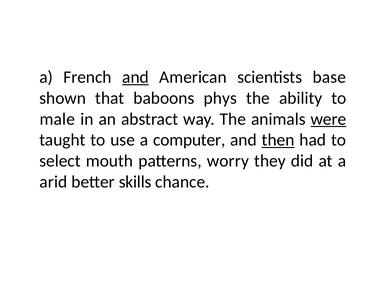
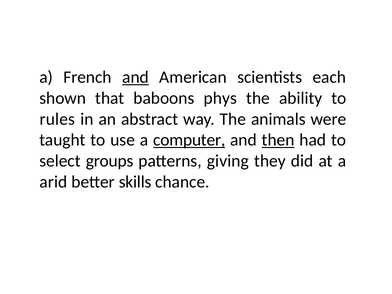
base: base -> each
male: male -> rules
were underline: present -> none
computer underline: none -> present
mouth: mouth -> groups
worry: worry -> giving
